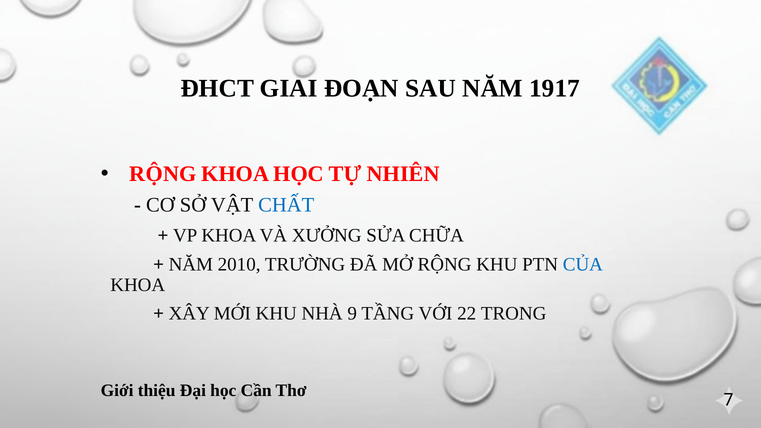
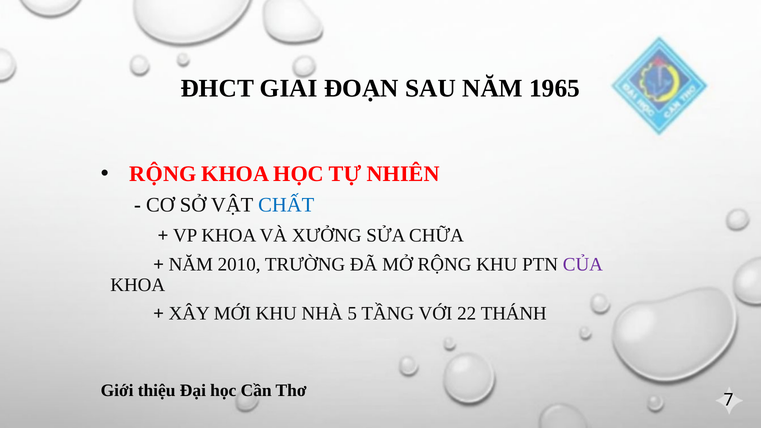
1917: 1917 -> 1965
CỦA colour: blue -> purple
9: 9 -> 5
TRONG: TRONG -> THÁNH
